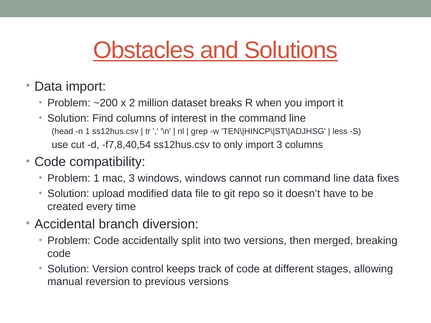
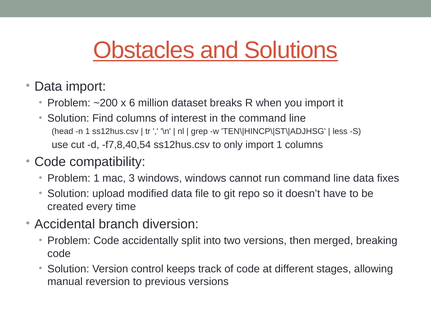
2: 2 -> 6
import 3: 3 -> 1
